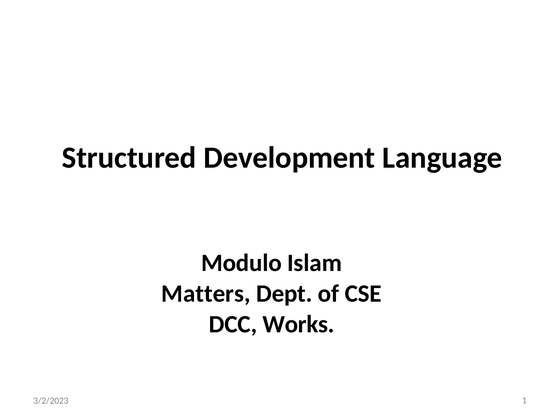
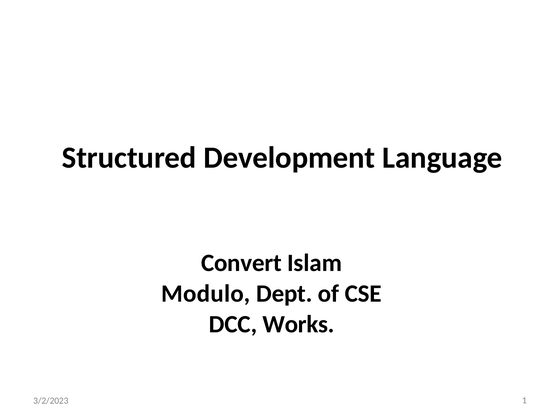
Modulo: Modulo -> Convert
Matters: Matters -> Modulo
